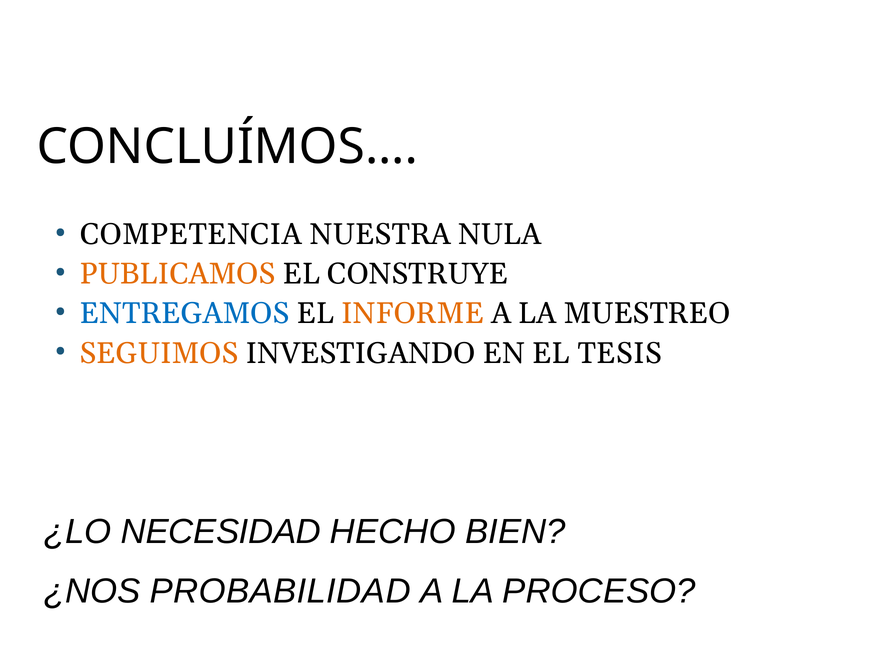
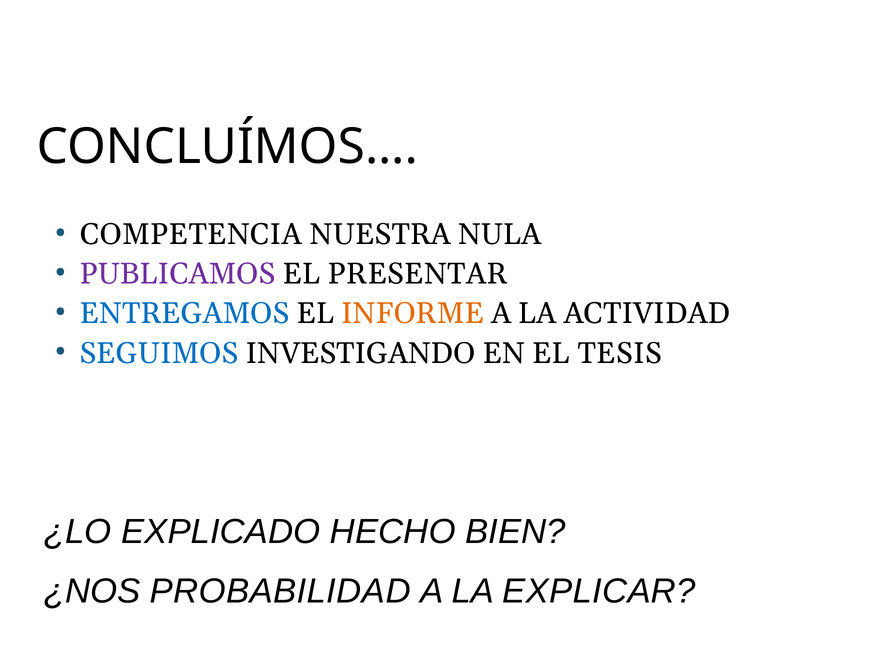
PUBLICAMOS colour: orange -> purple
CONSTRUYE: CONSTRUYE -> PRESENTAR
MUESTREO: MUESTREO -> ACTIVIDAD
SEGUIMOS colour: orange -> blue
NECESIDAD: NECESIDAD -> EXPLICADO
PROCESO: PROCESO -> EXPLICAR
